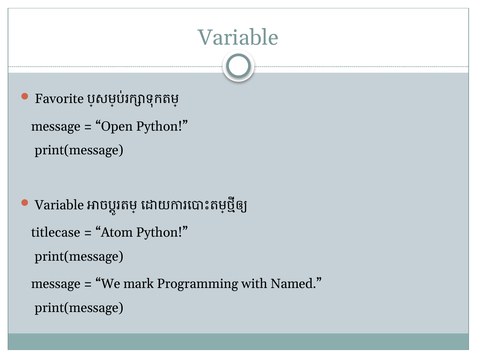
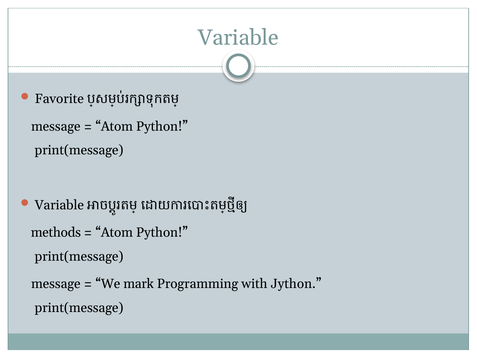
Open at (114, 126): Open -> Atom
titlecase: titlecase -> methods
Named: Named -> Jython
